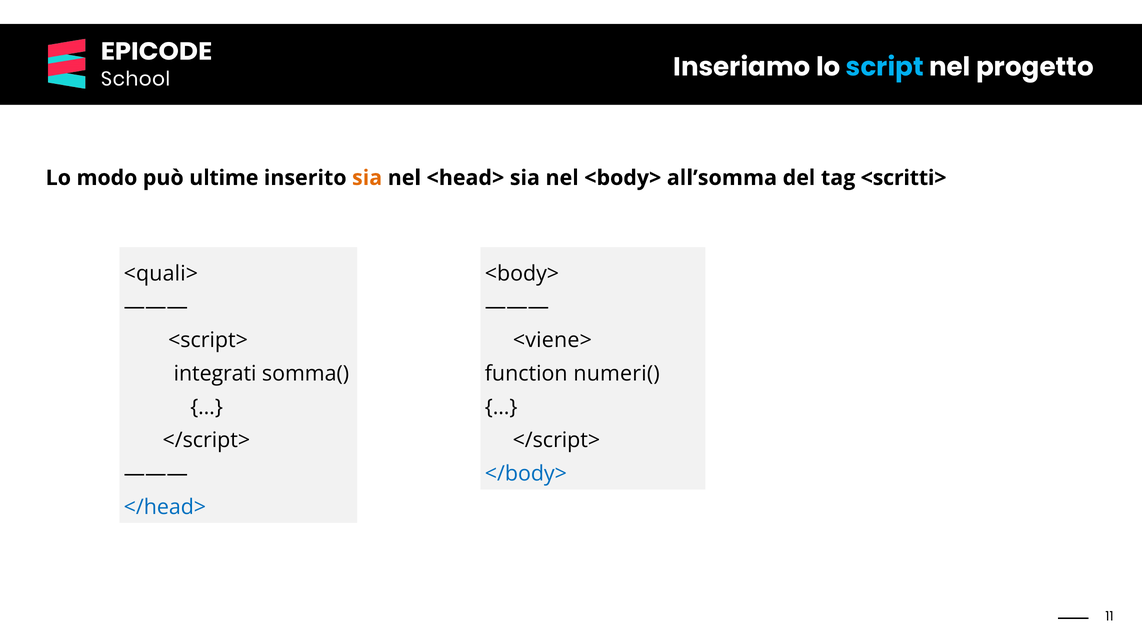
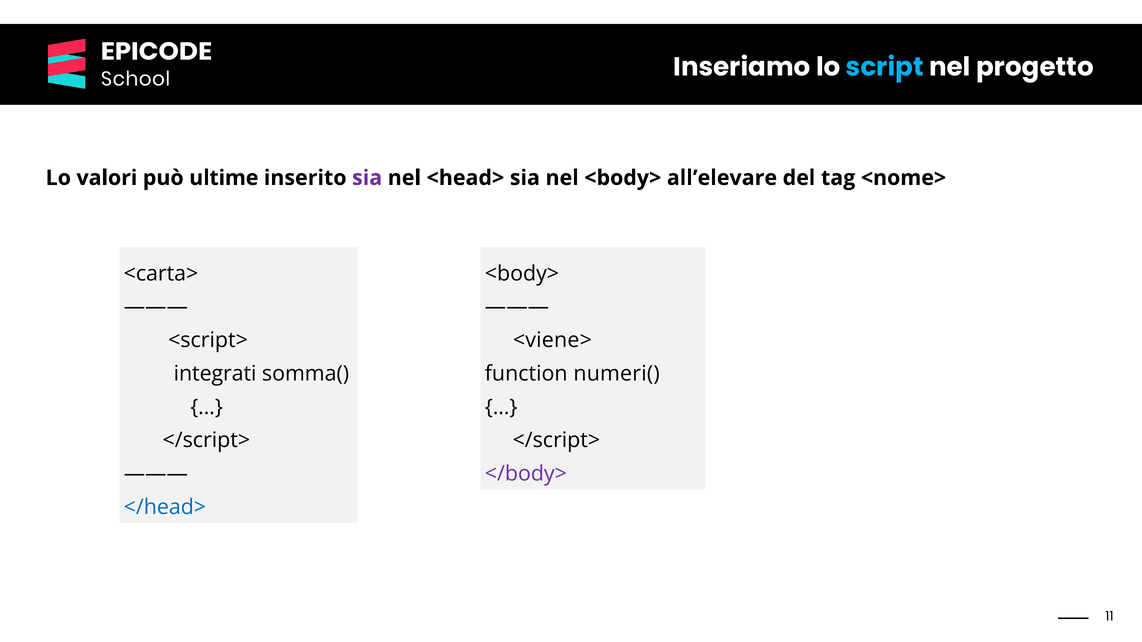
modo: modo -> valori
sia at (367, 178) colour: orange -> purple
all’somma: all’somma -> all’elevare
<scritti>: <scritti> -> <nome>
<quali>: <quali> -> <carta>
</body> colour: blue -> purple
